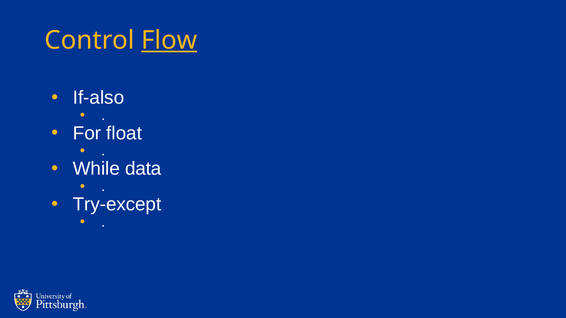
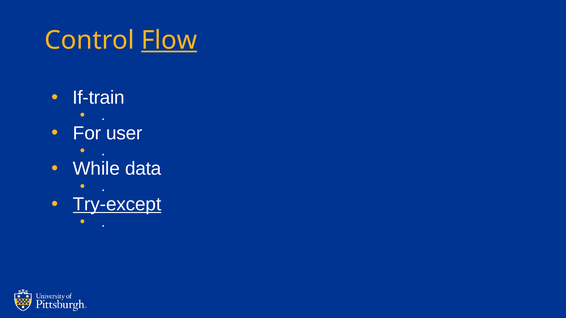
If-also: If-also -> If-train
float: float -> user
Try-except underline: none -> present
